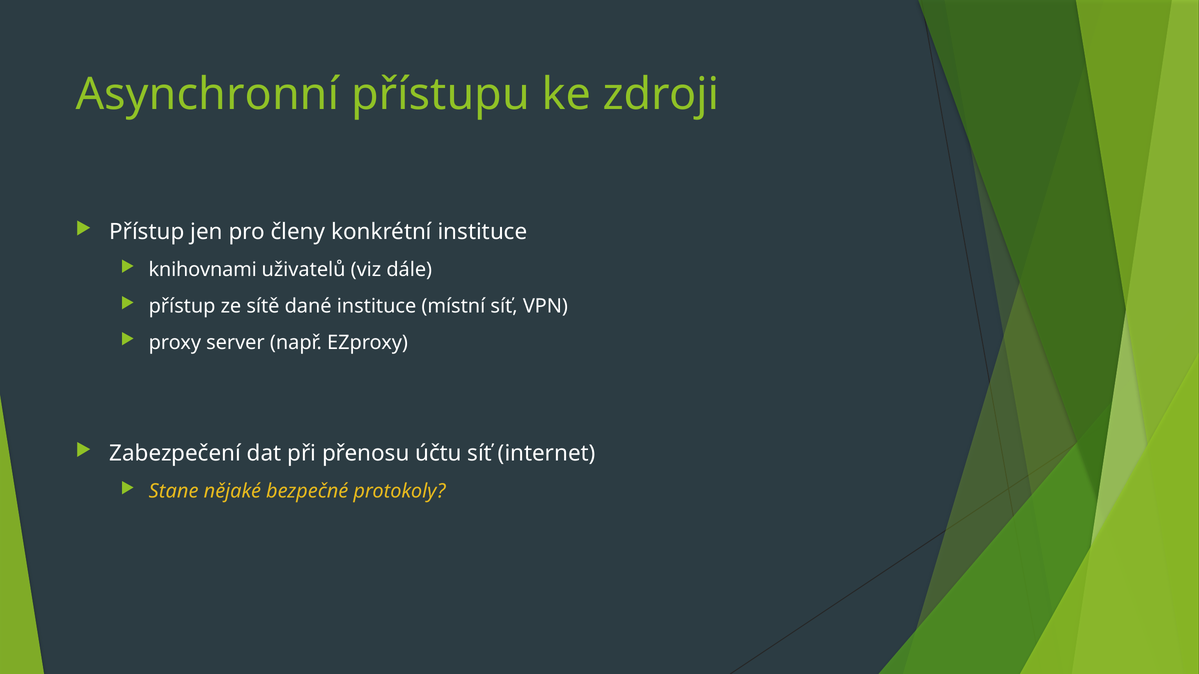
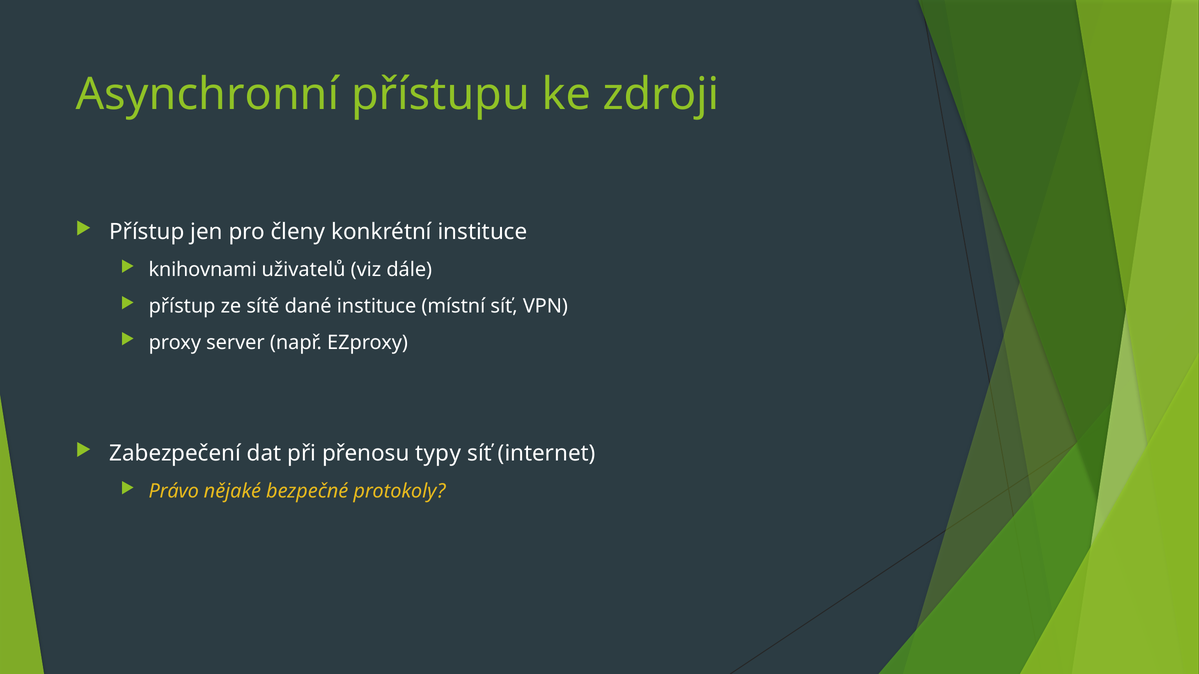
účtu: účtu -> typy
Stane: Stane -> Právo
